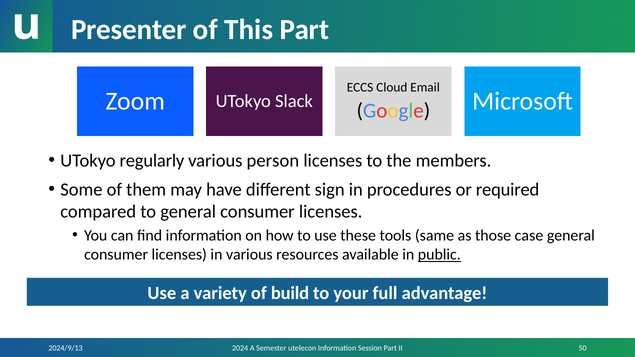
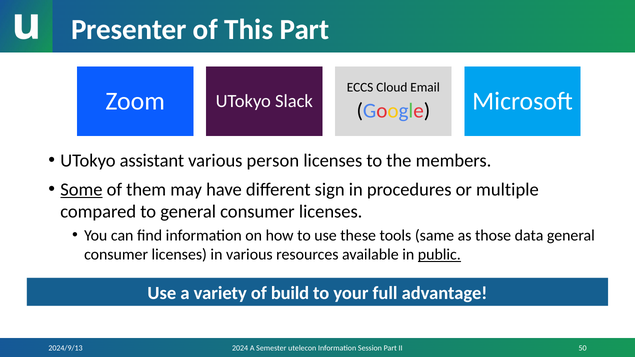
regularly: regularly -> assistant
Some underline: none -> present
required: required -> multiple
case: case -> data
